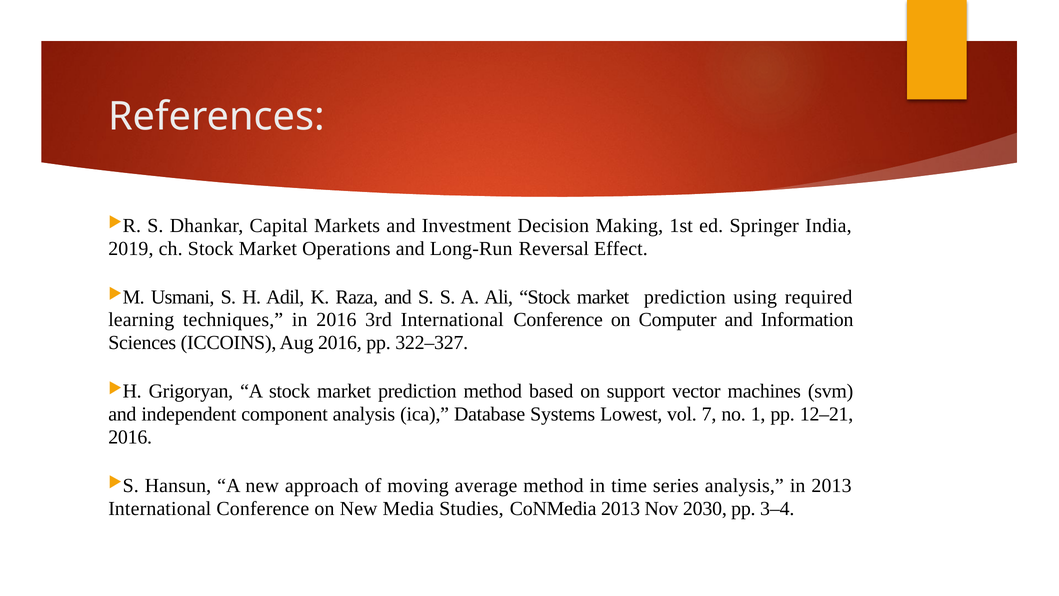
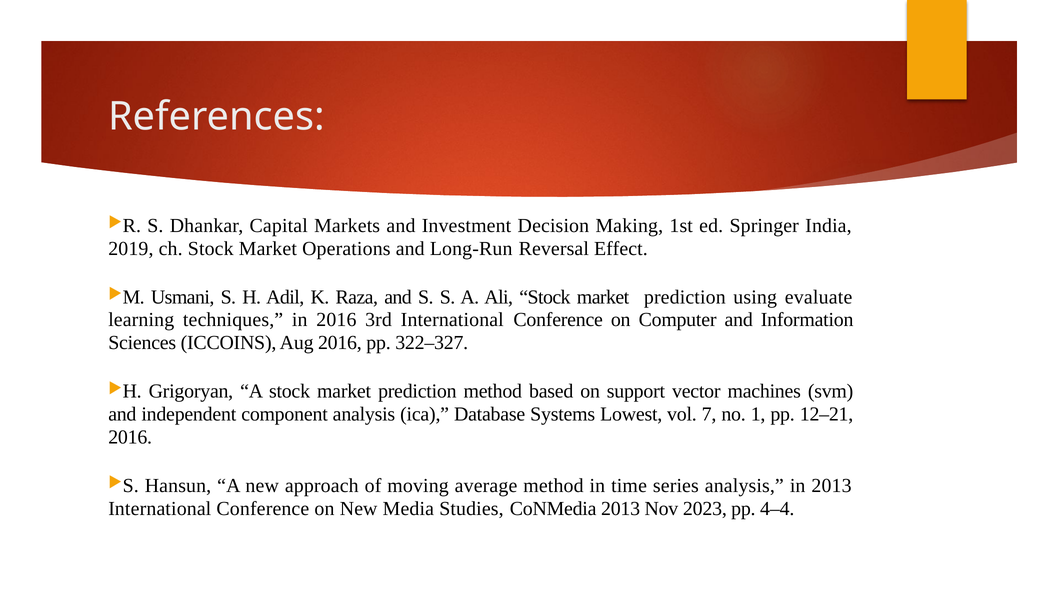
required: required -> evaluate
2030: 2030 -> 2023
3–4: 3–4 -> 4–4
